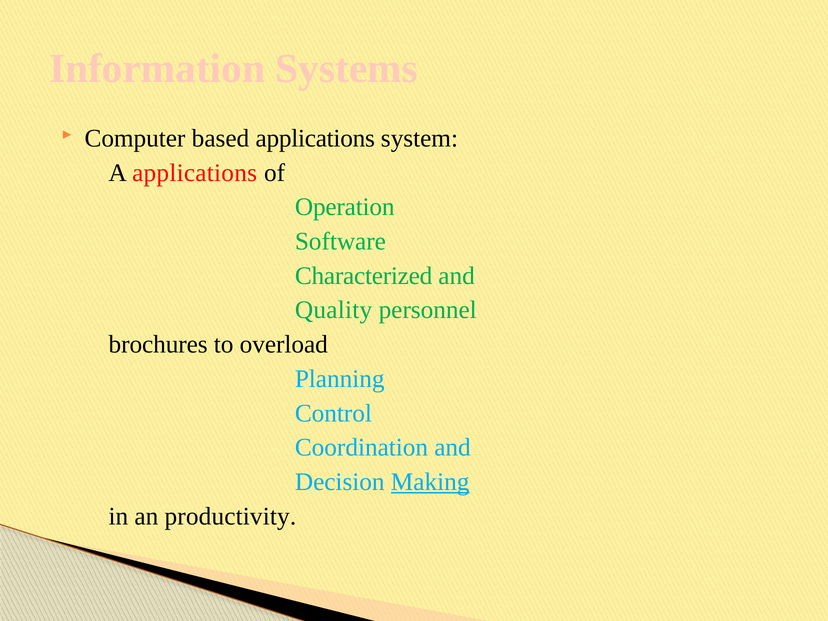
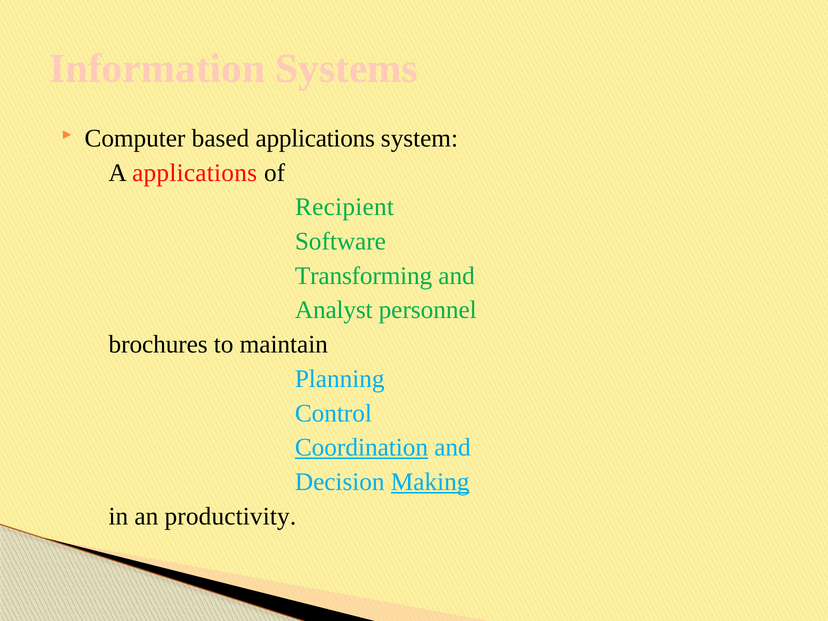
Operation: Operation -> Recipient
Characterized: Characterized -> Transforming
Quality: Quality -> Analyst
overload: overload -> maintain
Coordination underline: none -> present
